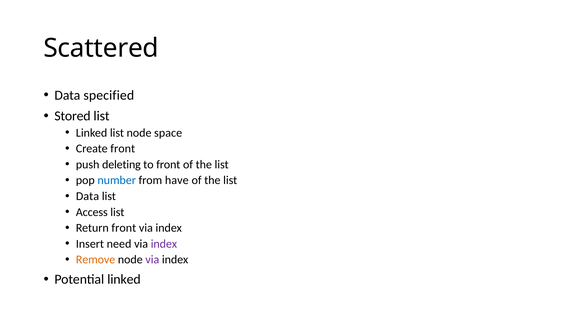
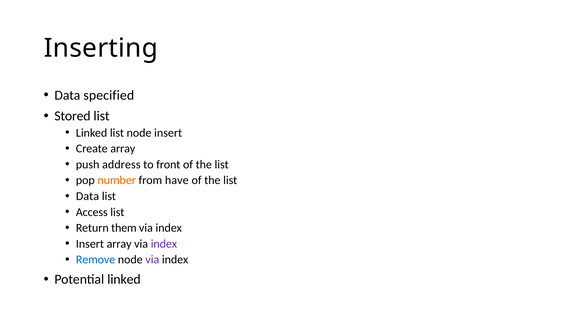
Scattered: Scattered -> Inserting
node space: space -> insert
Create front: front -> array
deleting: deleting -> address
number colour: blue -> orange
Return front: front -> them
Insert need: need -> array
Remove colour: orange -> blue
